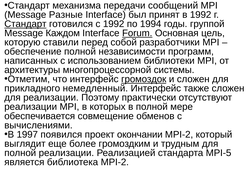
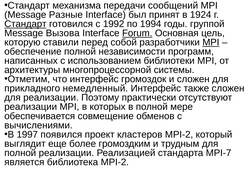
в 1992: 1992 -> 1924
Каждом: Каждом -> Вызова
MPI at (211, 42) underline: none -> present
громоздок underline: present -> none
окончании: окончании -> кластеров
MPI-5: MPI-5 -> MPI-7
